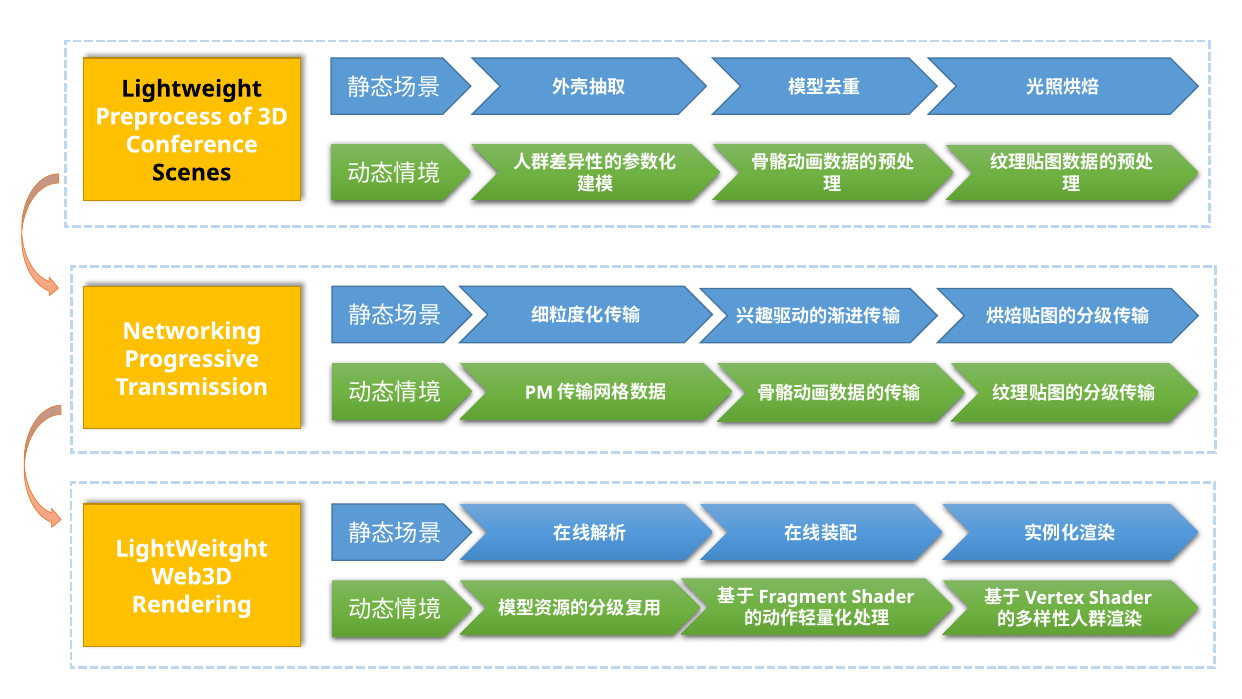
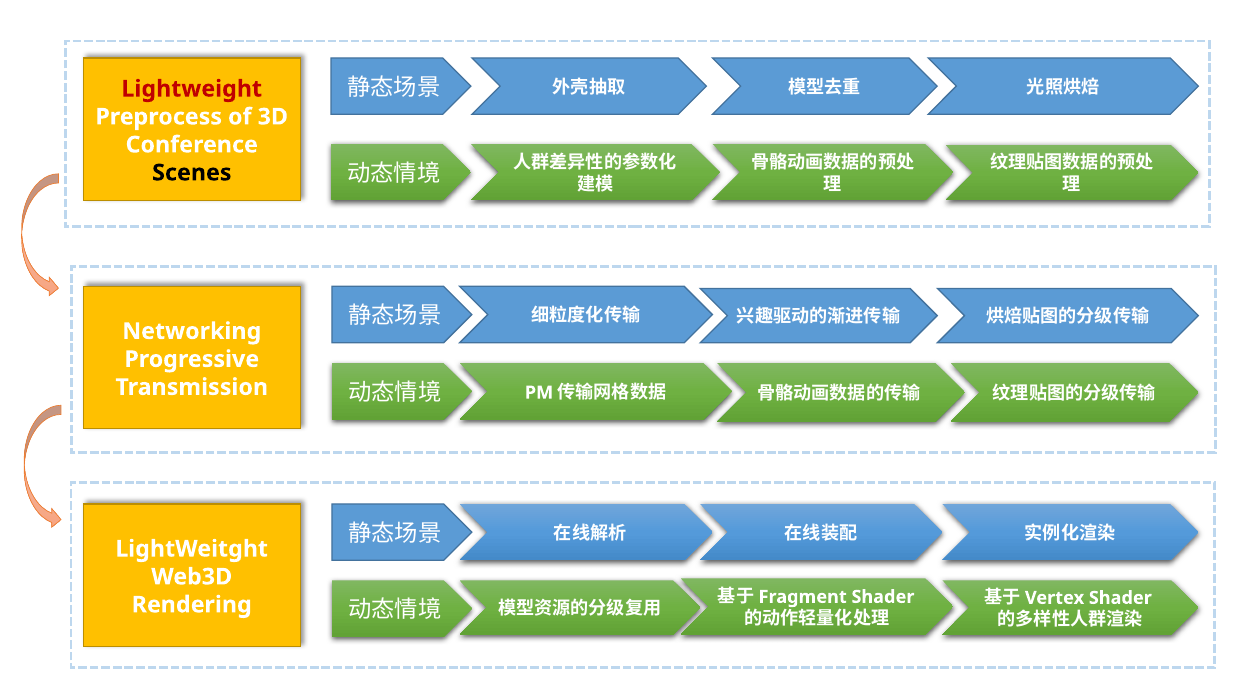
Lightweight colour: black -> red
